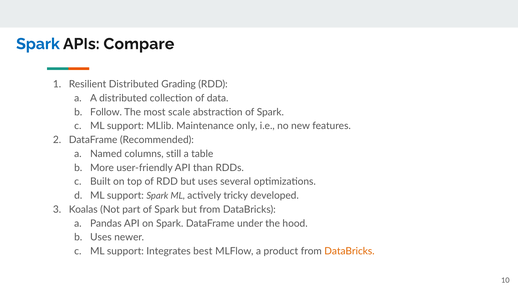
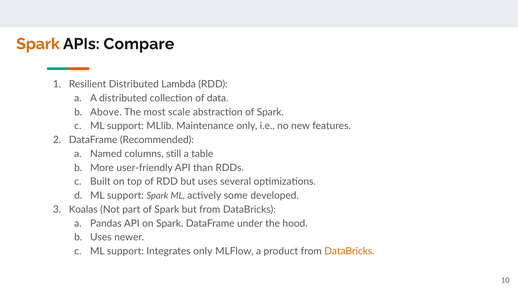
Spark at (38, 44) colour: blue -> orange
Grading: Grading -> Lambda
Follow: Follow -> Above
tricky: tricky -> some
Integrates best: best -> only
